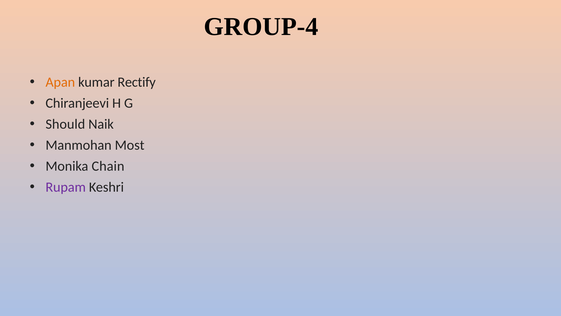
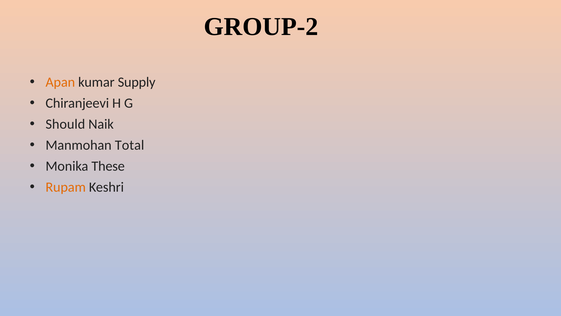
GROUP-4: GROUP-4 -> GROUP-2
Rectify: Rectify -> Supply
Most: Most -> Total
Chain: Chain -> These
Rupam colour: purple -> orange
